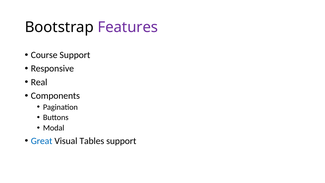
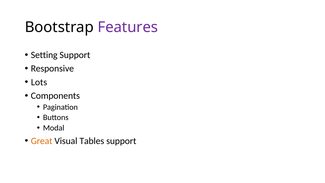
Course: Course -> Setting
Real: Real -> Lots
Great colour: blue -> orange
